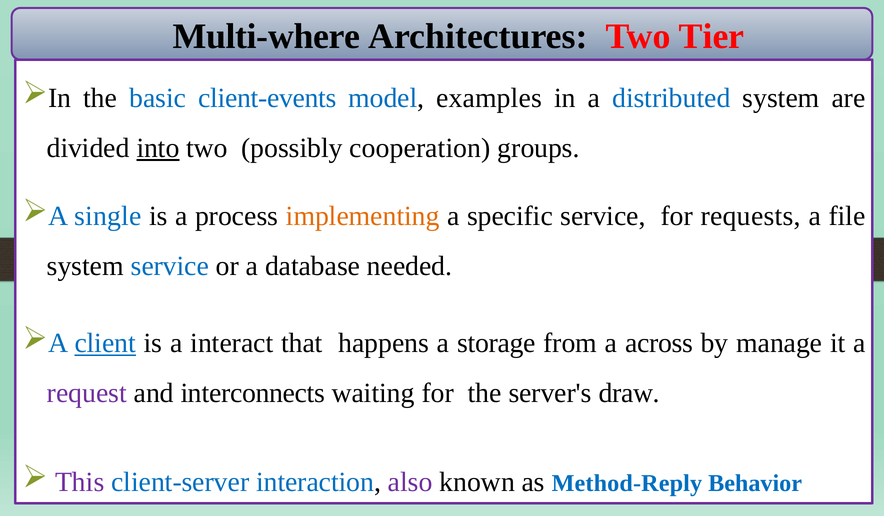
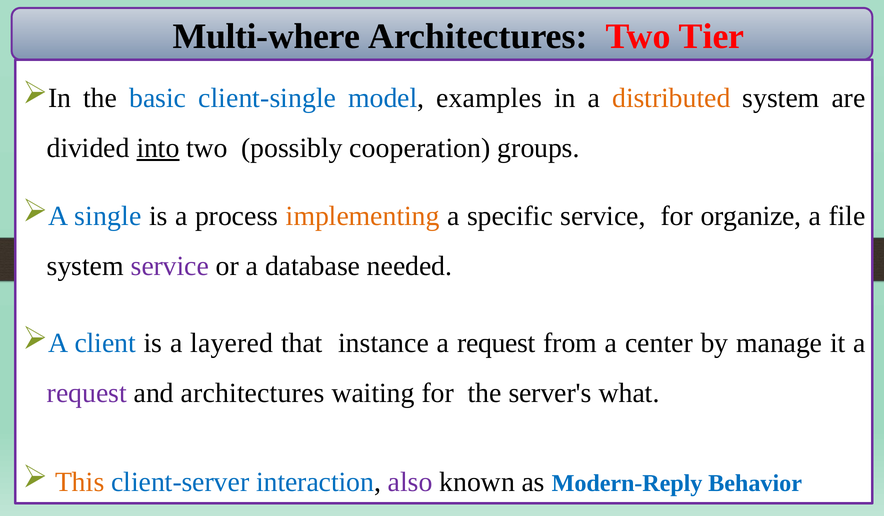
client-events: client-events -> client-single
distributed colour: blue -> orange
requests: requests -> organize
service at (170, 266) colour: blue -> purple
client underline: present -> none
interact: interact -> layered
happens: happens -> instance
storage at (496, 343): storage -> request
across: across -> center
and interconnects: interconnects -> architectures
draw: draw -> what
This colour: purple -> orange
Method-Reply: Method-Reply -> Modern-Reply
